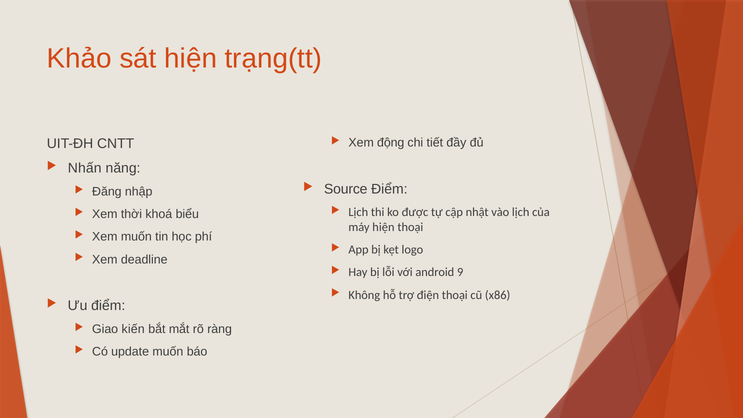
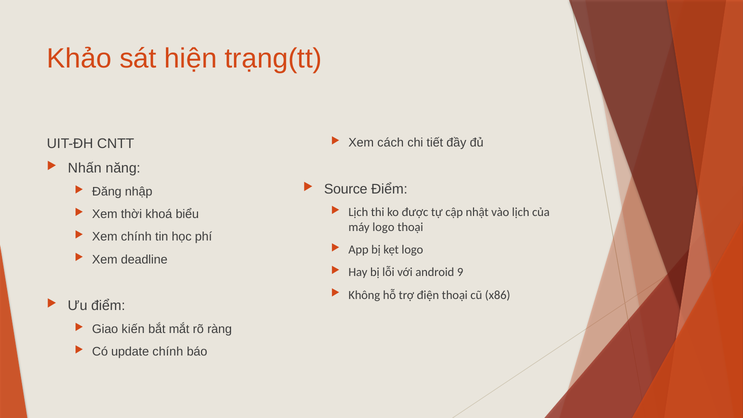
động: động -> cách
máy hiện: hiện -> logo
Xem muốn: muốn -> chính
update muốn: muốn -> chính
